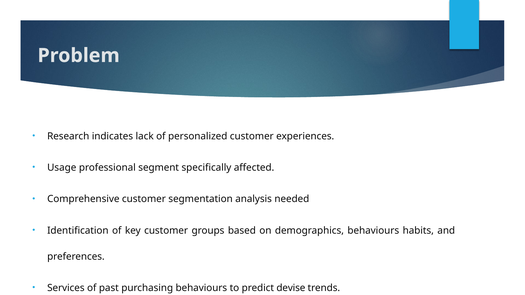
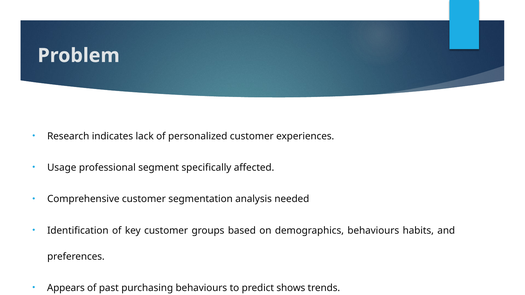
Services: Services -> Appears
devise: devise -> shows
